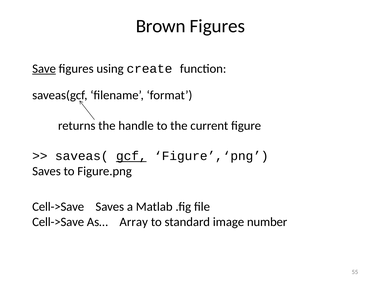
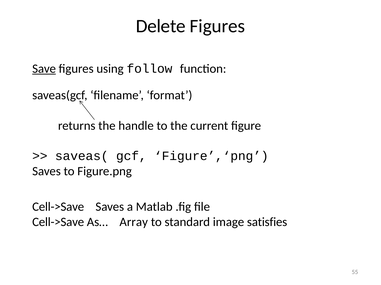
Brown: Brown -> Delete
create: create -> follow
gcf underline: present -> none
number: number -> satisfies
